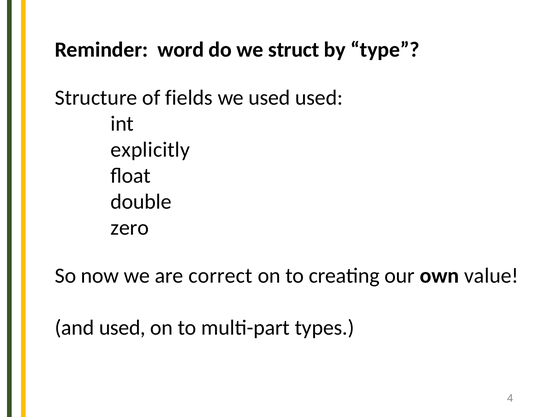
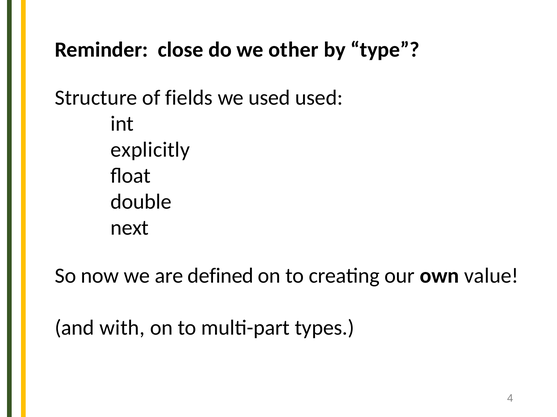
word: word -> close
struct: struct -> other
zero: zero -> next
correct: correct -> defined
and used: used -> with
